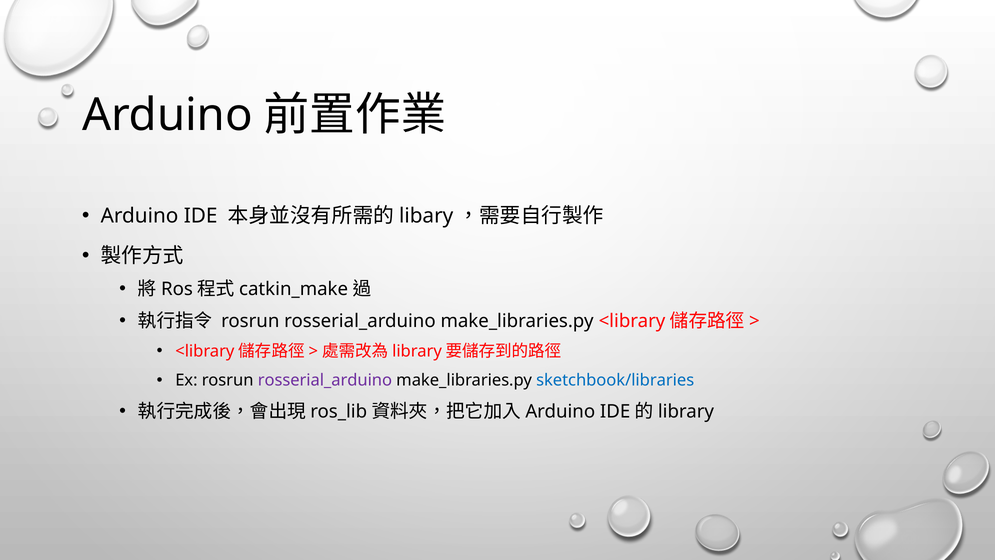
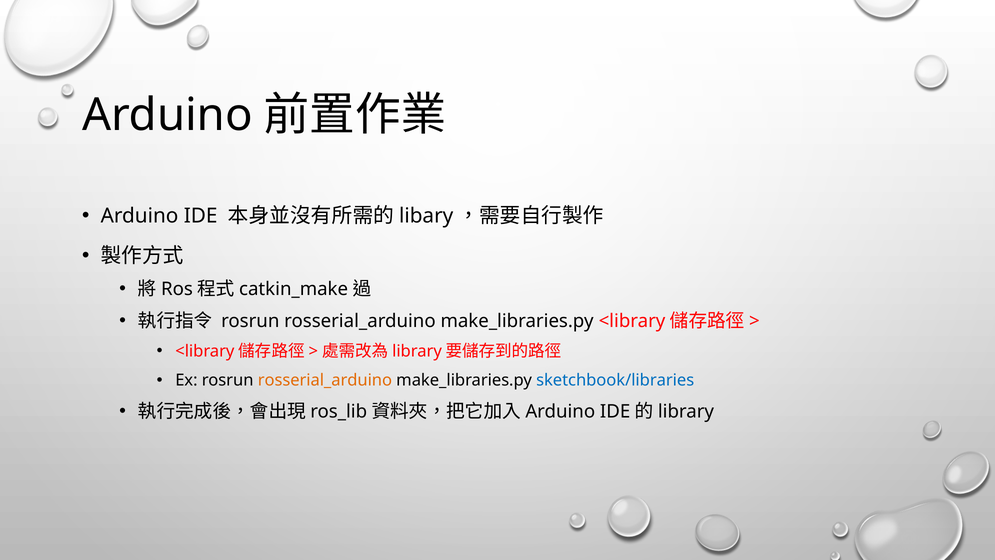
rosserial_arduino at (325, 380) colour: purple -> orange
